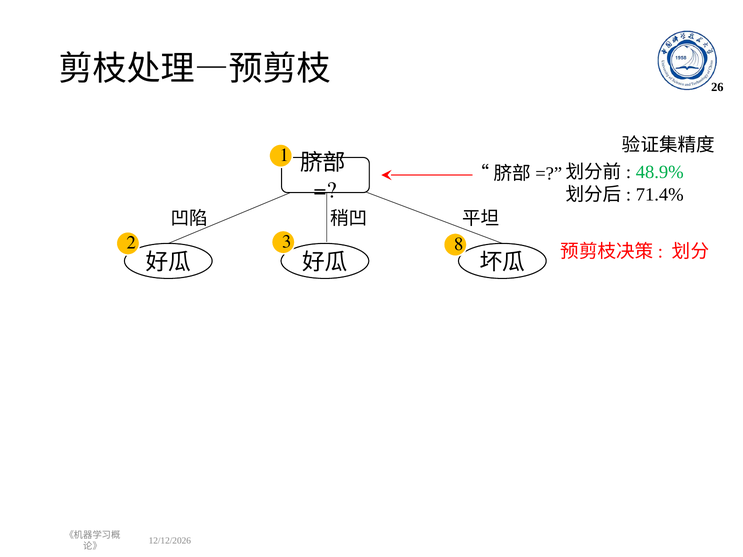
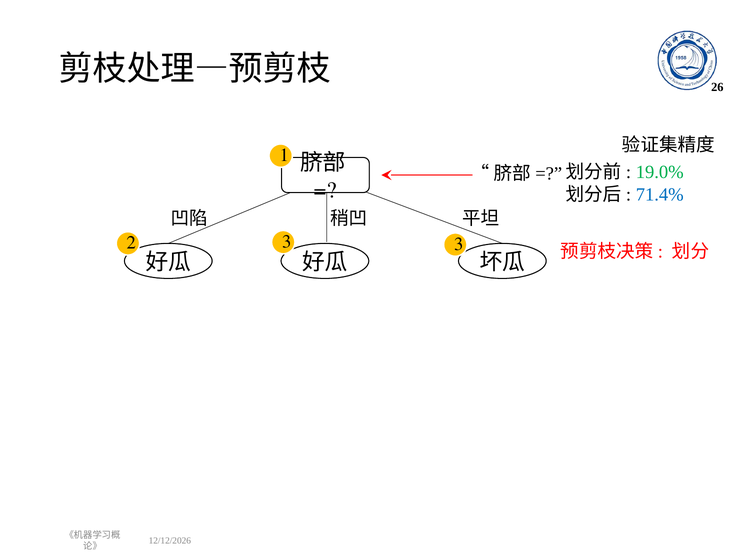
48.9%: 48.9% -> 19.0%
71.4% colour: black -> blue
3 8: 8 -> 3
